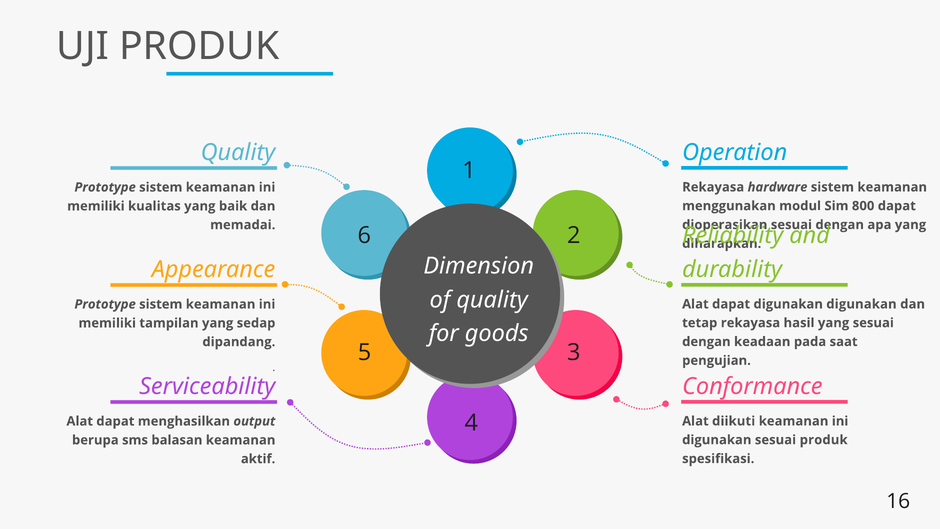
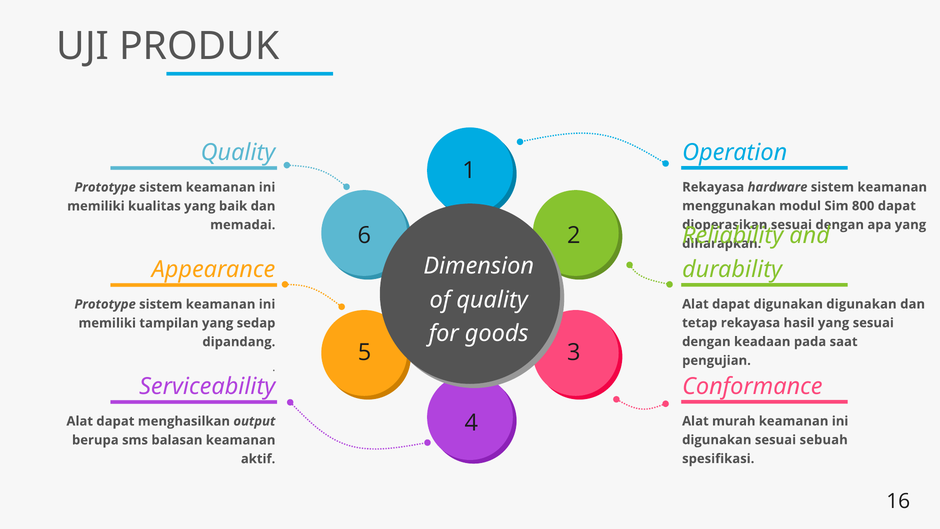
diikuti: diikuti -> murah
sesuai produk: produk -> sebuah
